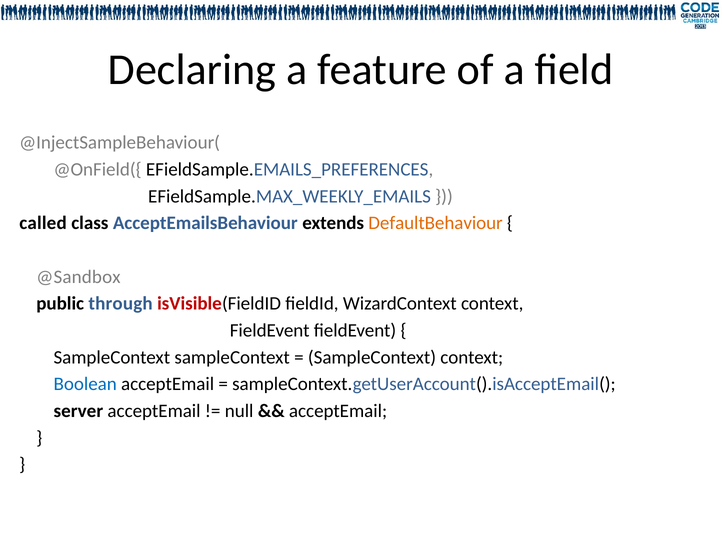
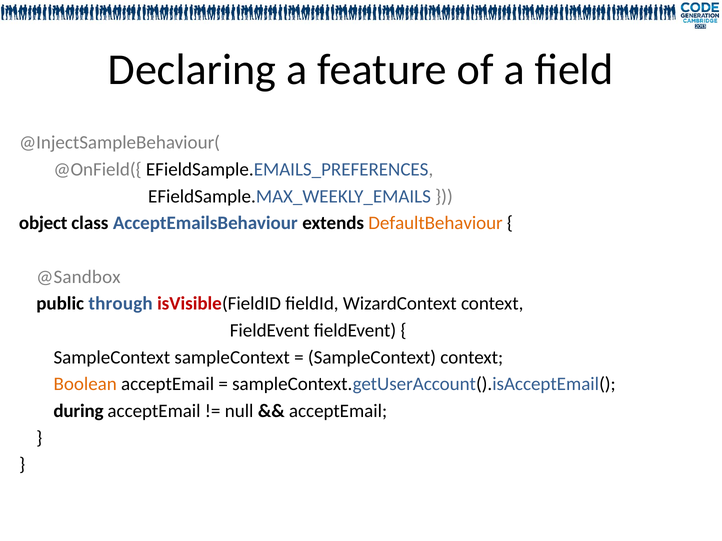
called: called -> object
Boolean colour: blue -> orange
server: server -> during
